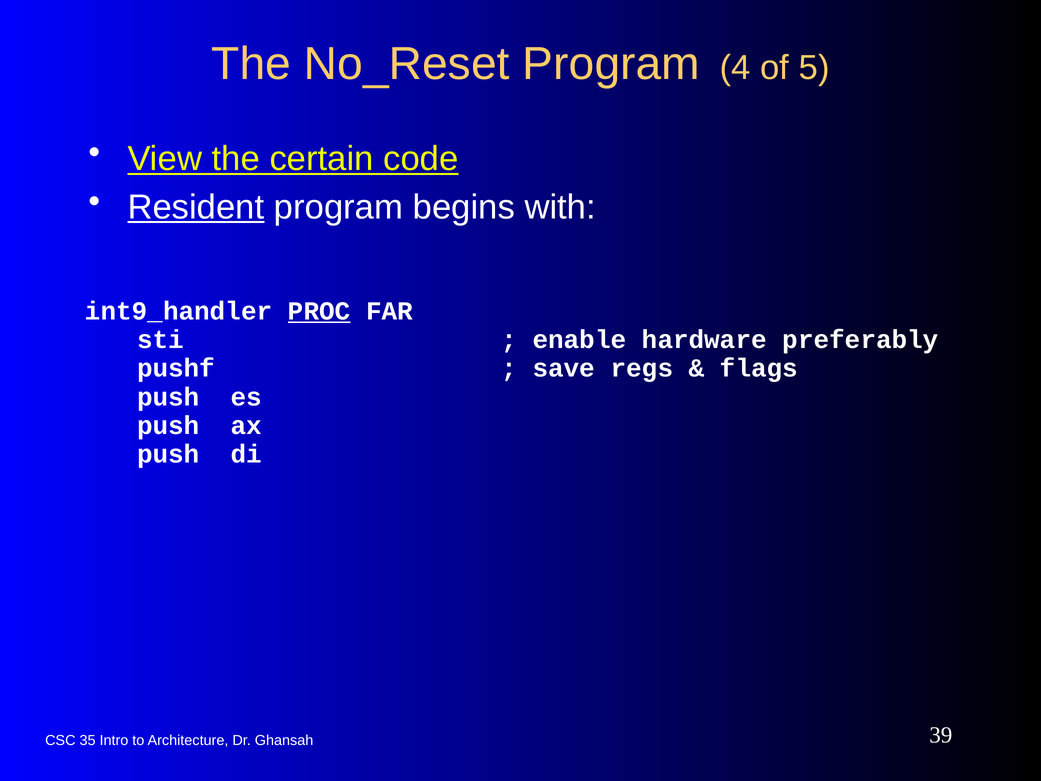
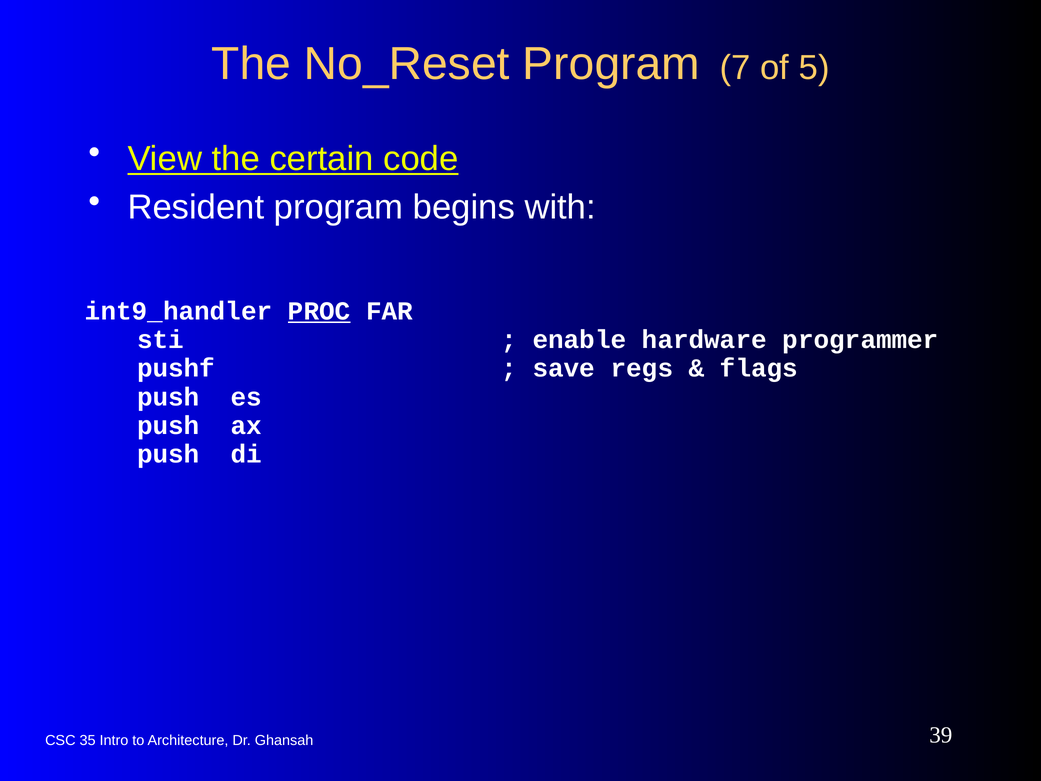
4: 4 -> 7
Resident underline: present -> none
preferably: preferably -> programmer
